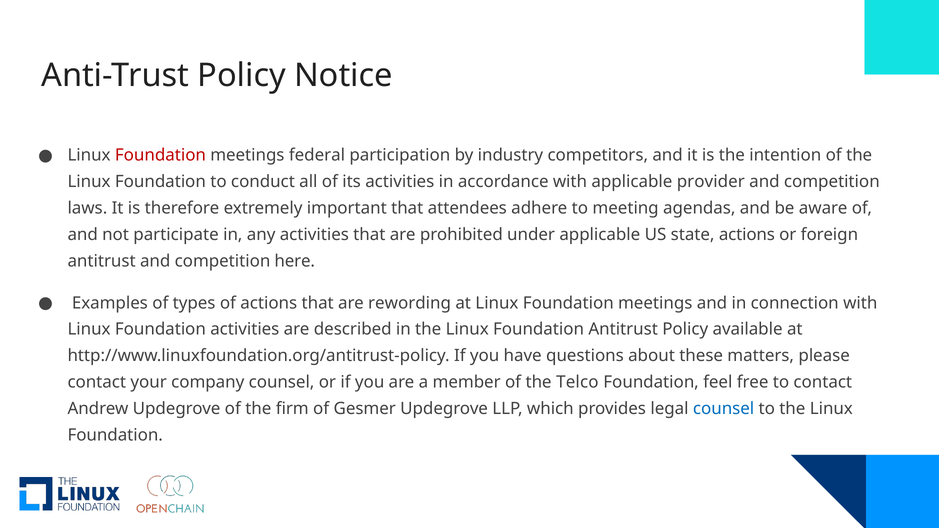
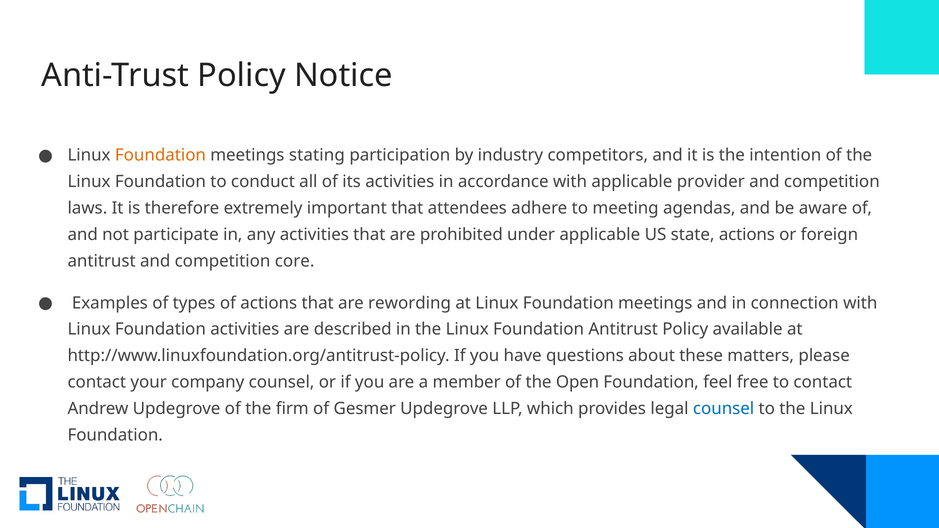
Foundation at (160, 155) colour: red -> orange
federal: federal -> stating
here: here -> core
Telco: Telco -> Open
